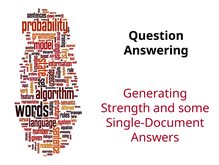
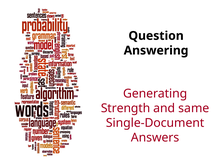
some: some -> same
